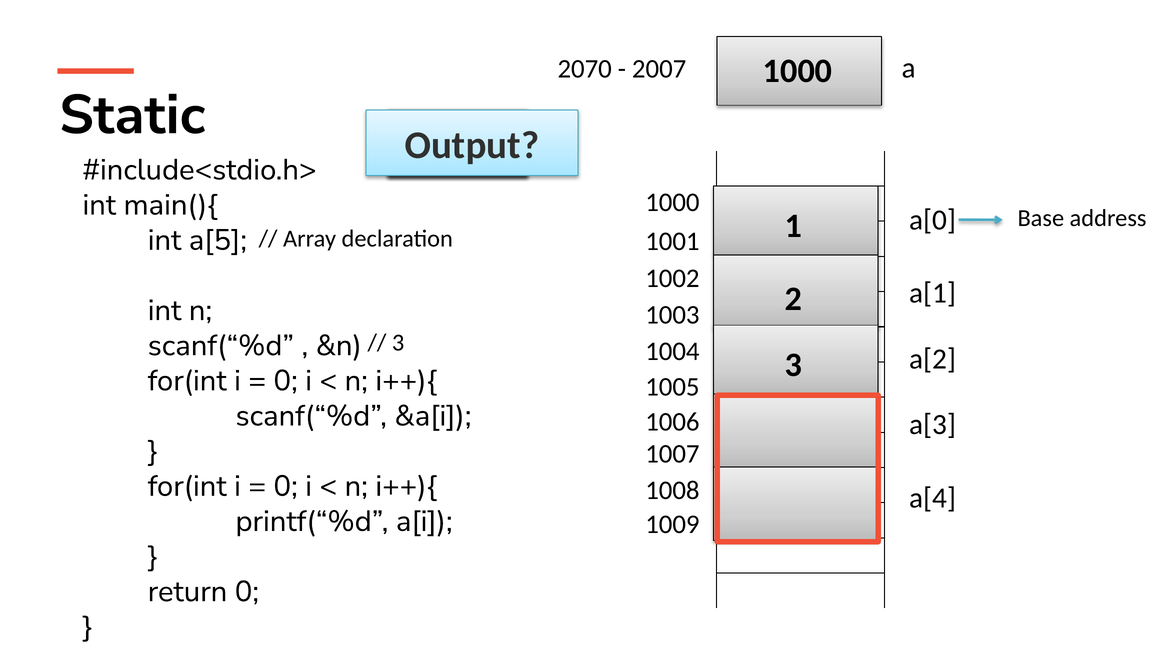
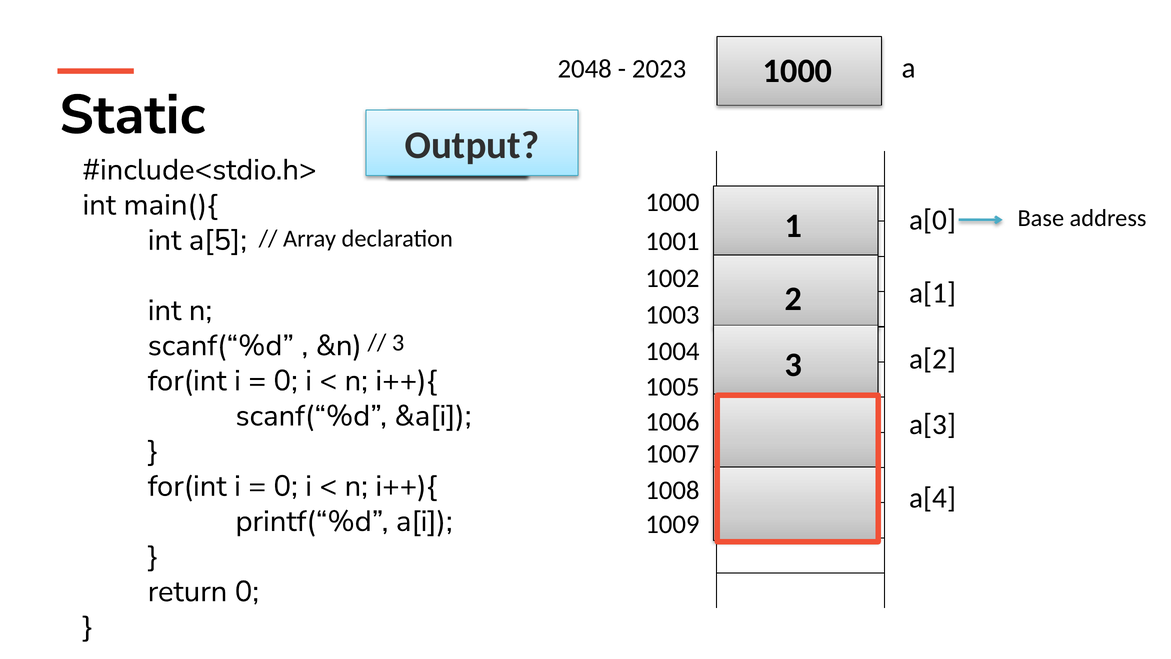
2070: 2070 -> 2048
2007: 2007 -> 2023
